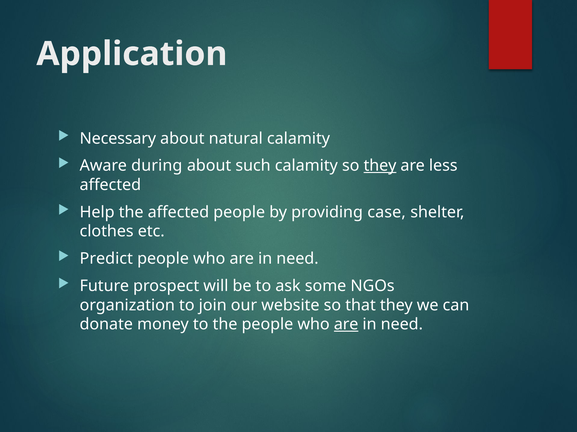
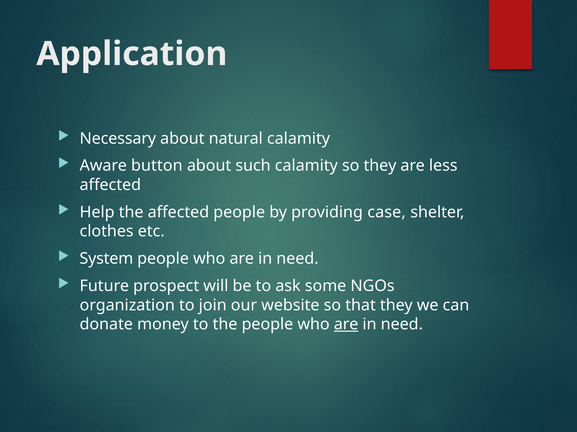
during: during -> button
they at (380, 166) underline: present -> none
Predict: Predict -> System
